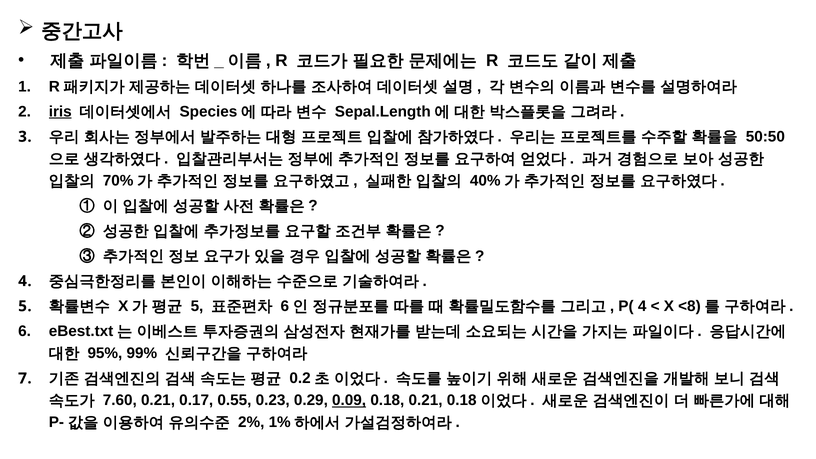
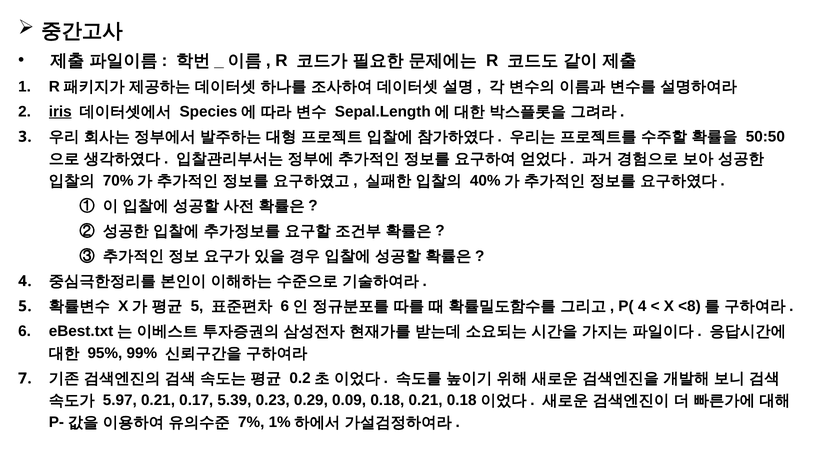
7.60: 7.60 -> 5.97
0.55: 0.55 -> 5.39
0.09 underline: present -> none
2%: 2% -> 7%
